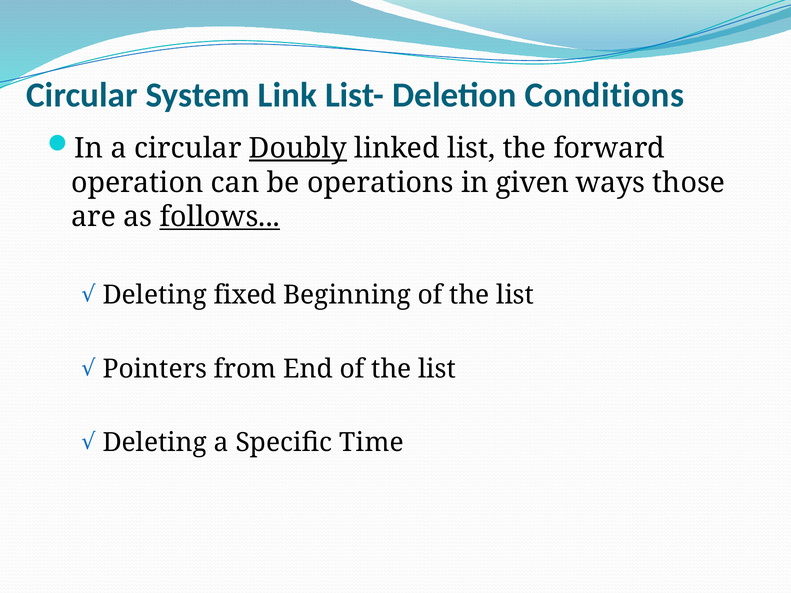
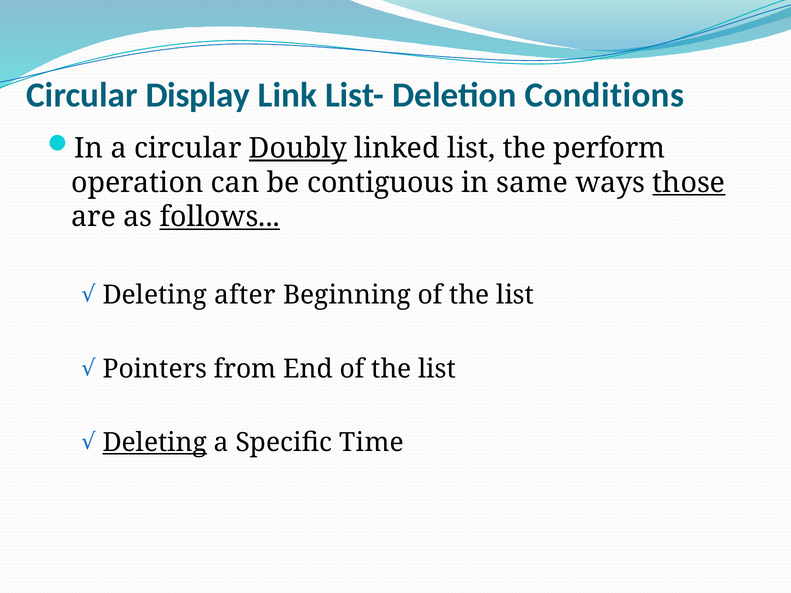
System: System -> Display
forward: forward -> perform
operations: operations -> contiguous
given: given -> same
those underline: none -> present
fixed: fixed -> after
Deleting at (155, 443) underline: none -> present
